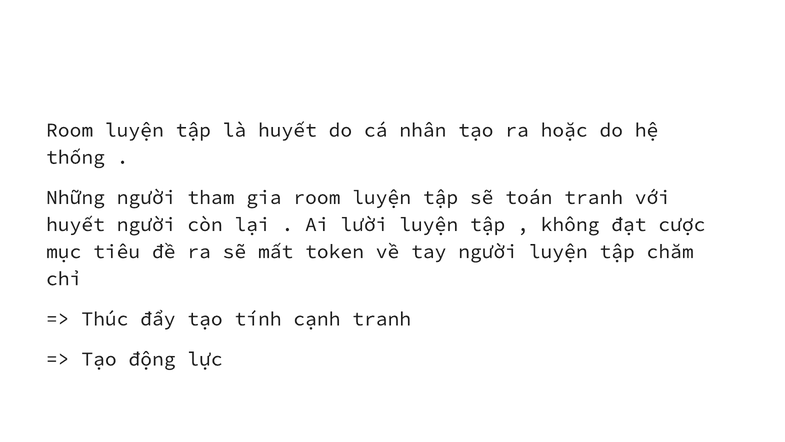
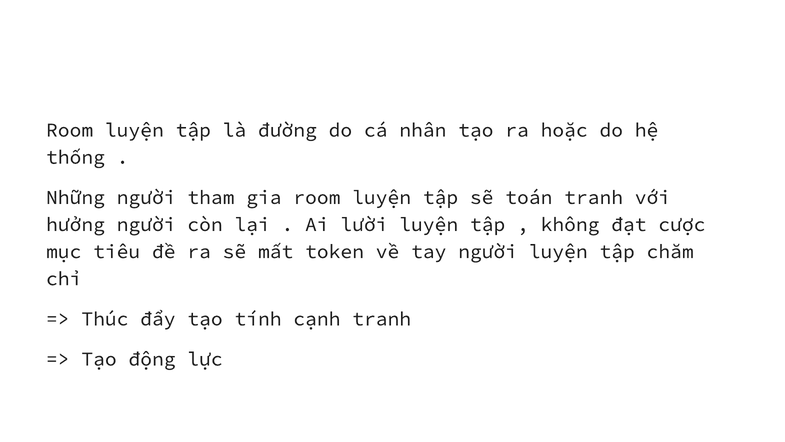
là huyết: huyết -> đường
huyết at (75, 224): huyết -> hưởng
